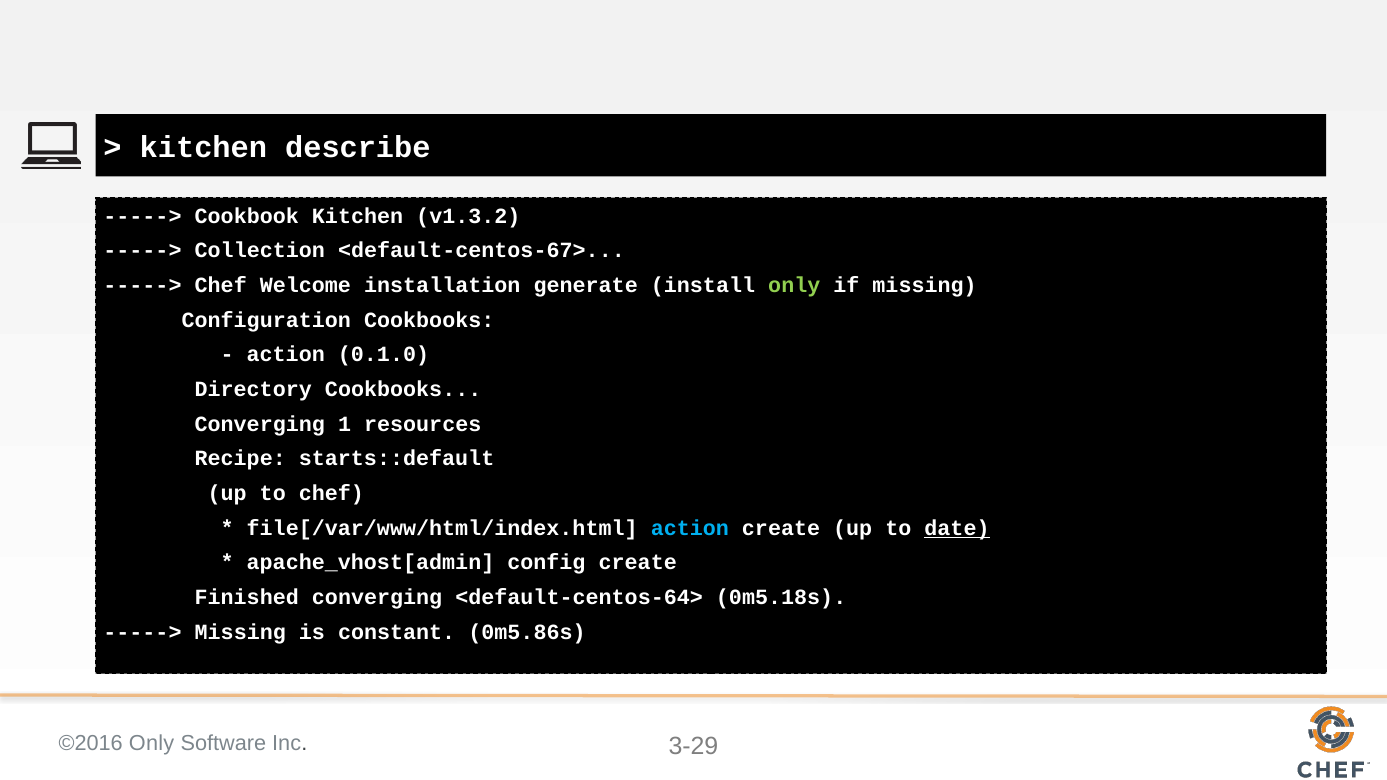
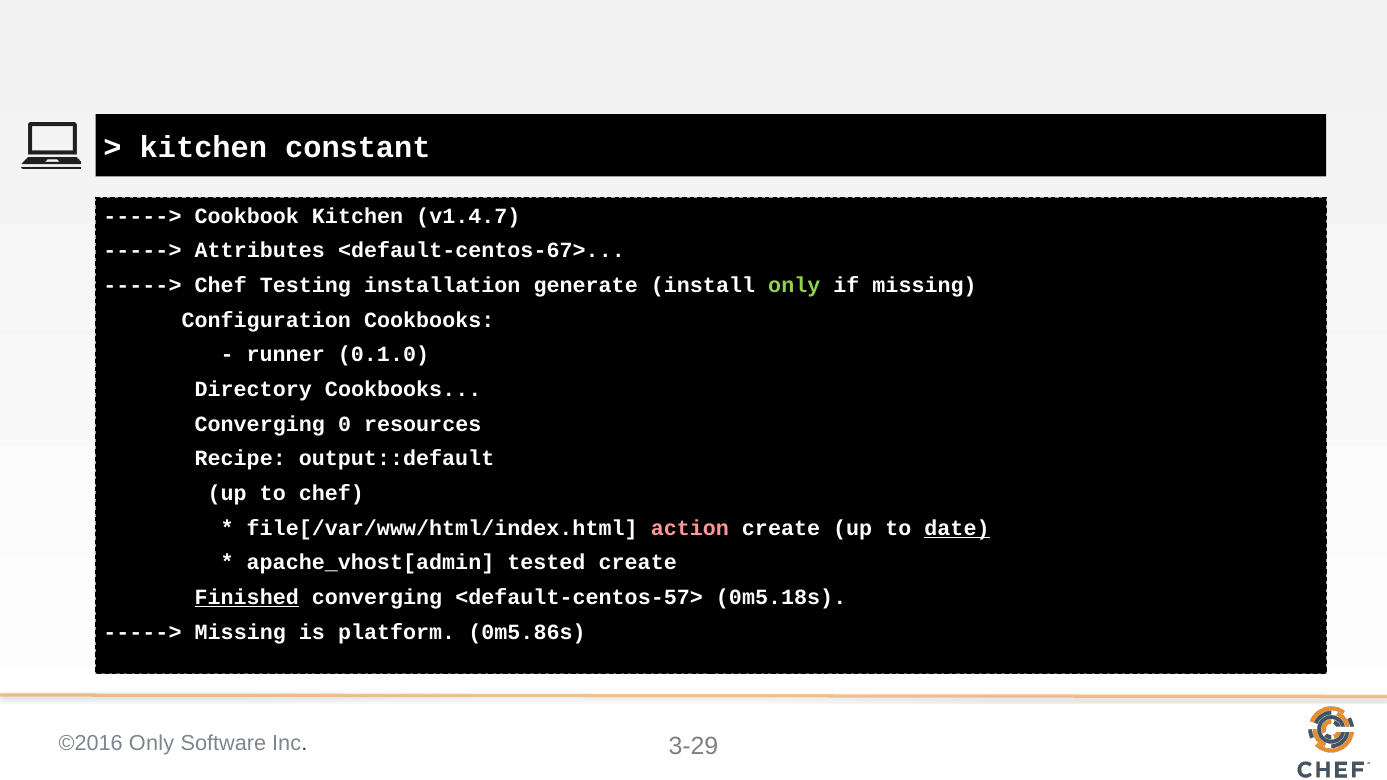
describe: describe -> constant
v1.3.2: v1.3.2 -> v1.4.7
Collection: Collection -> Attributes
Welcome: Welcome -> Testing
action at (286, 355): action -> runner
1: 1 -> 0
starts::default: starts::default -> output::default
action at (690, 528) colour: light blue -> pink
config: config -> tested
Finished underline: none -> present
<default-centos-64>: <default-centos-64> -> <default-centos-57>
constant: constant -> platform
